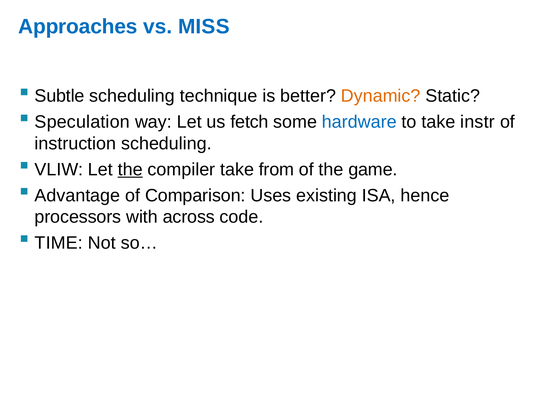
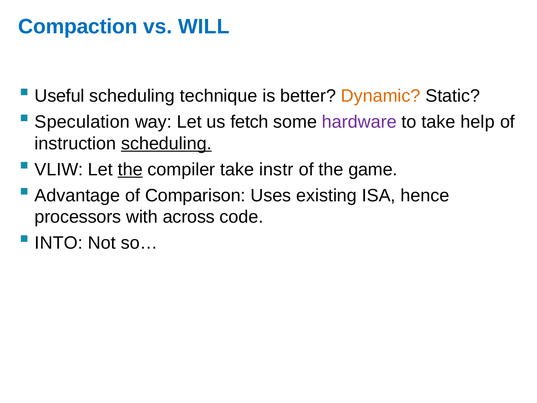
Approaches: Approaches -> Compaction
MISS: MISS -> WILL
Subtle: Subtle -> Useful
hardware colour: blue -> purple
instr: instr -> help
scheduling at (166, 143) underline: none -> present
from: from -> instr
TIME: TIME -> INTO
